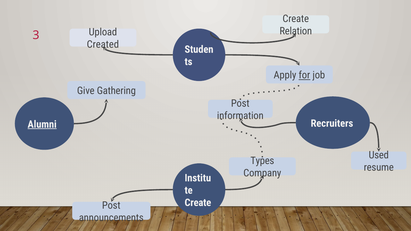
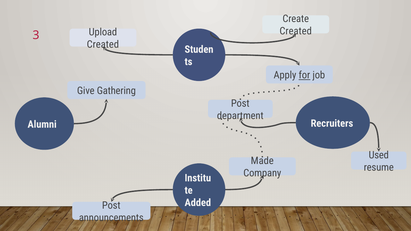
Relation at (296, 31): Relation -> Created
information: information -> department
Alumni underline: present -> none
Types: Types -> Made
Create at (198, 203): Create -> Added
